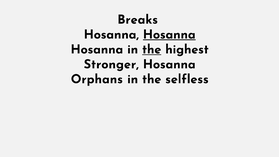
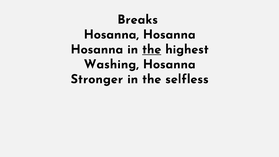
Hosanna at (169, 34) underline: present -> none
Stronger: Stronger -> Washing
Orphans: Orphans -> Stronger
